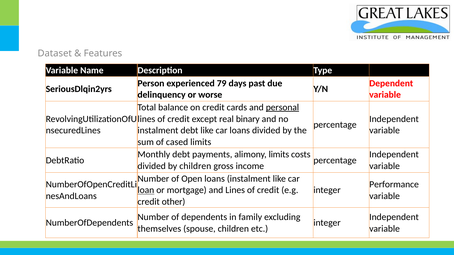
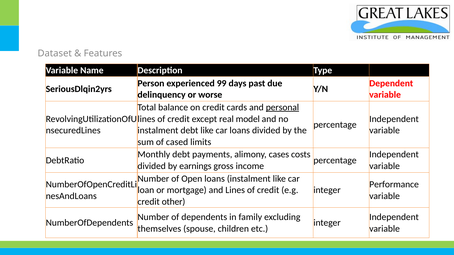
79: 79 -> 99
binary: binary -> model
alimony limits: limits -> cases
by children: children -> earnings
loan underline: present -> none
